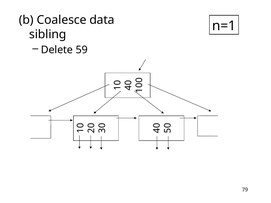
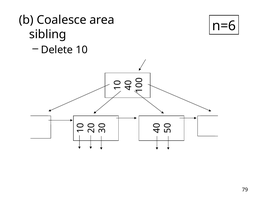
data: data -> area
n=1: n=1 -> n=6
59: 59 -> 10
